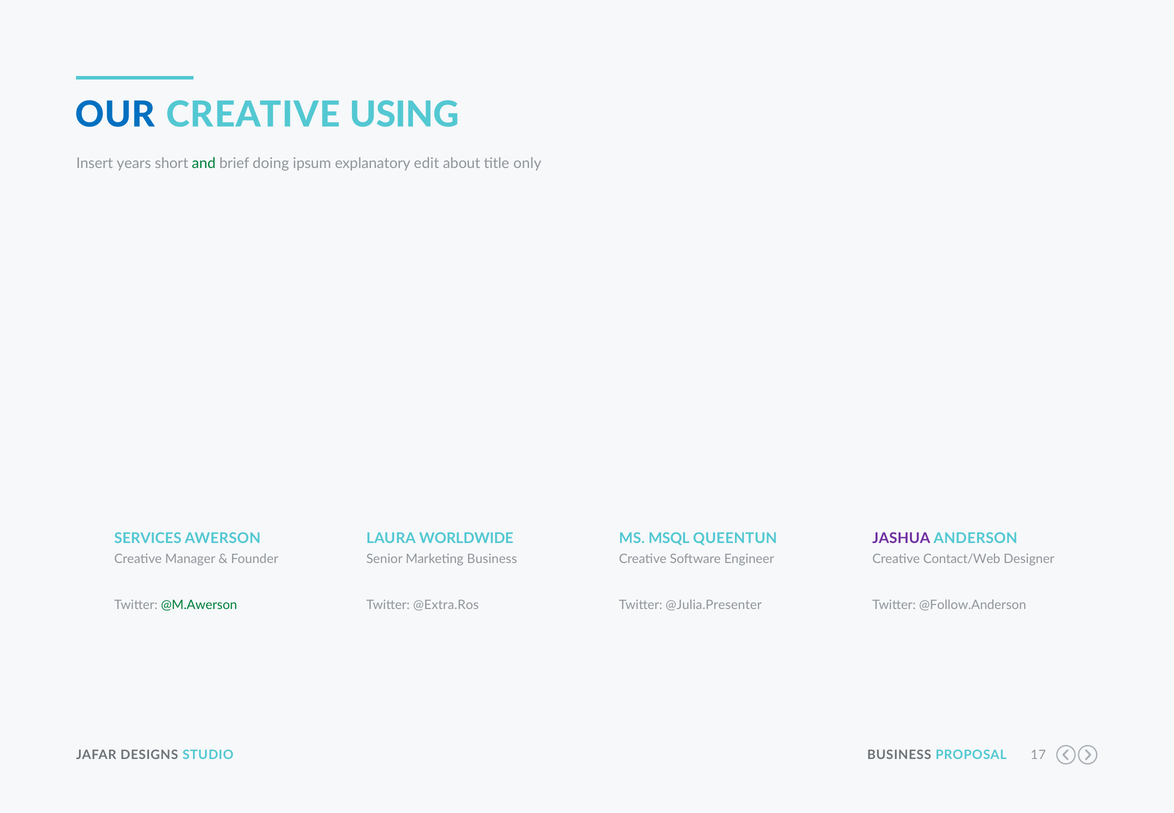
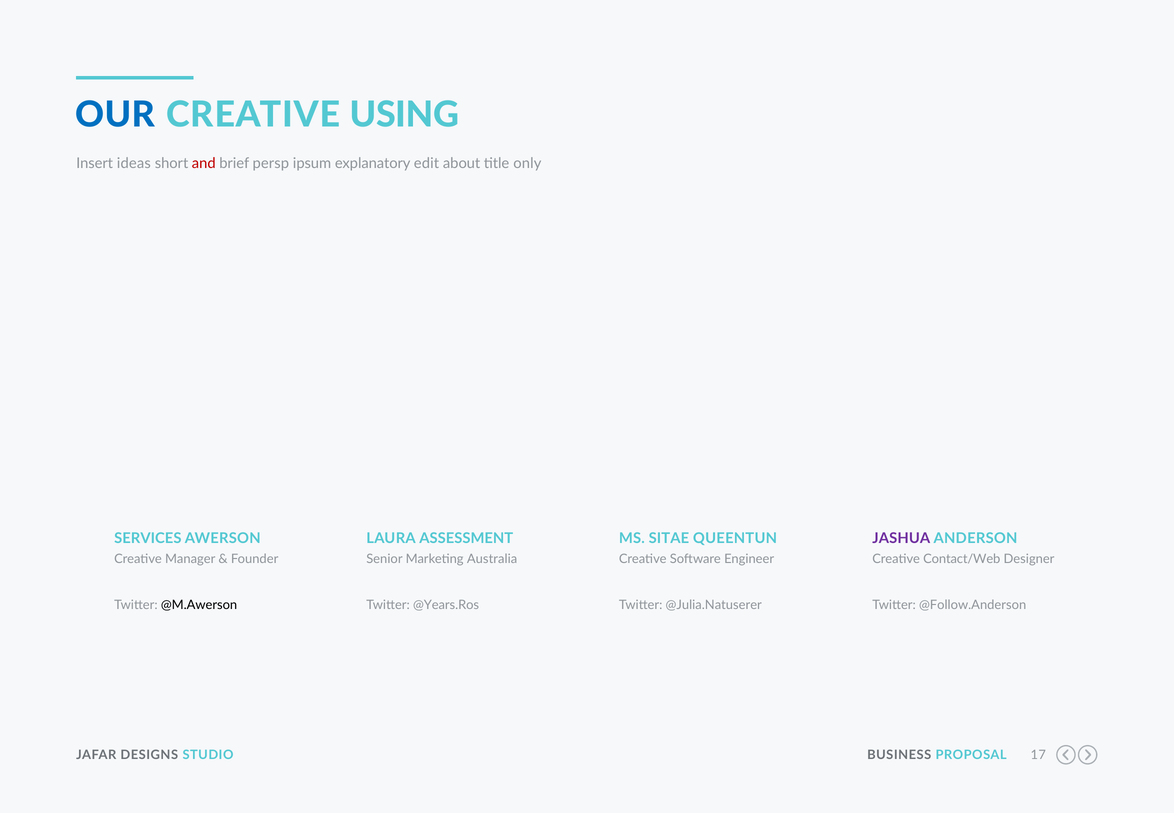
years: years -> ideas
and colour: green -> red
doing: doing -> persp
WORLDWIDE: WORLDWIDE -> ASSESSMENT
MSQL: MSQL -> SITAE
Marketing Business: Business -> Australia
@M.Awerson colour: green -> black
@Extra.Ros: @Extra.Ros -> @Years.Ros
@Julia.Presenter: @Julia.Presenter -> @Julia.Natuserer
